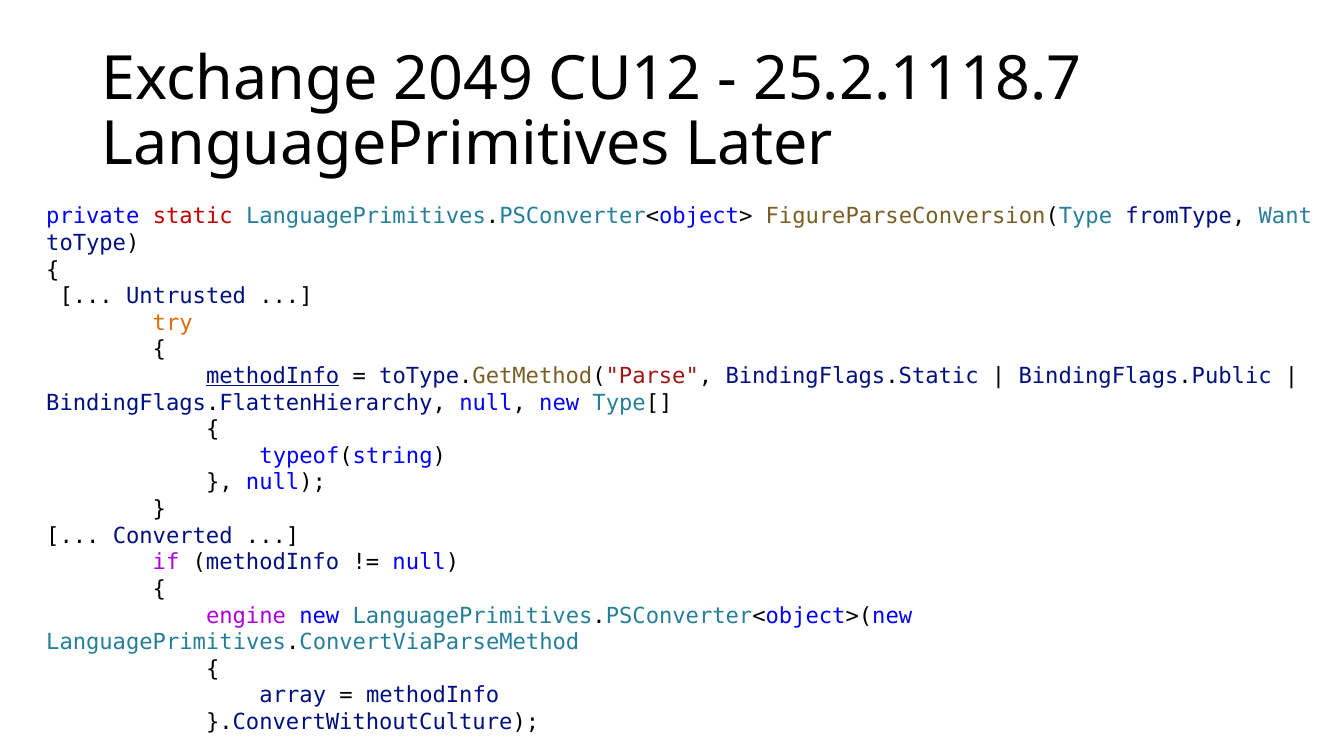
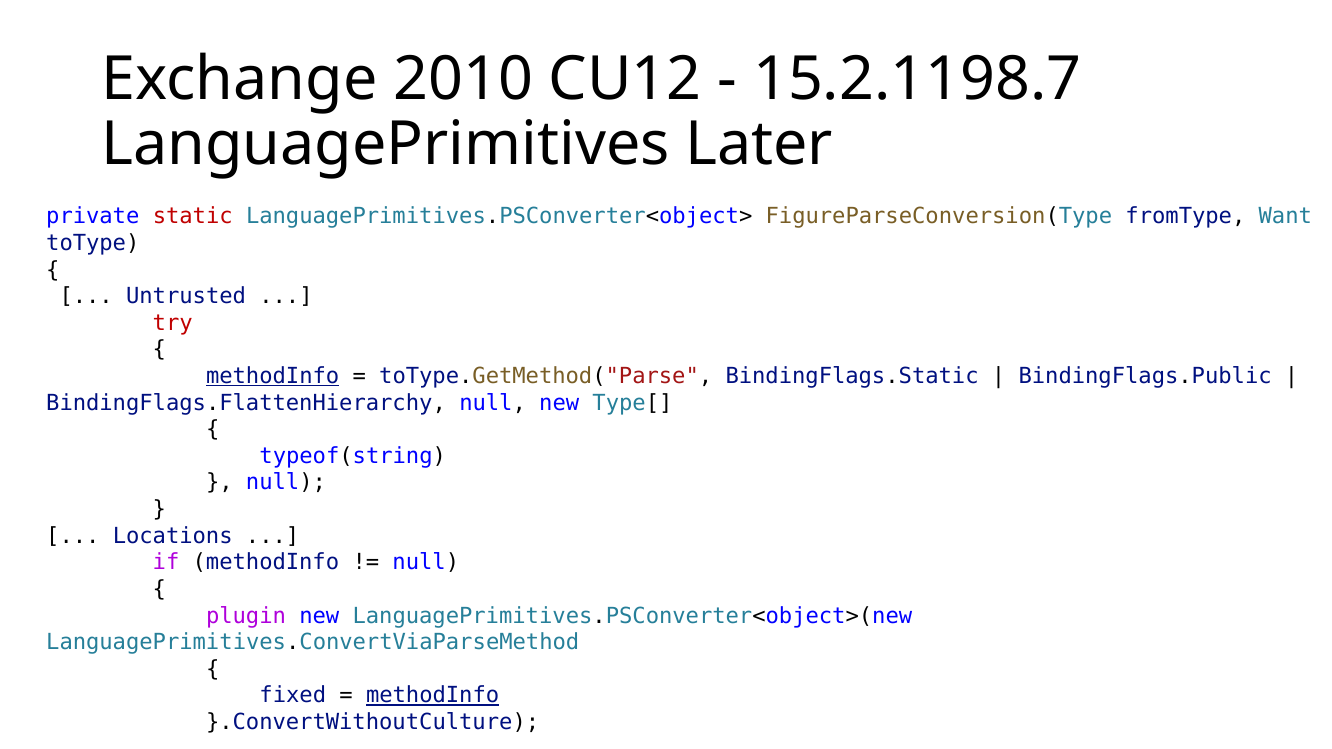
2049: 2049 -> 2010
25.2.1118.7: 25.2.1118.7 -> 15.2.1198.7
try colour: orange -> red
Converted: Converted -> Locations
engine: engine -> plugin
array: array -> fixed
methodInfo at (433, 696) underline: none -> present
